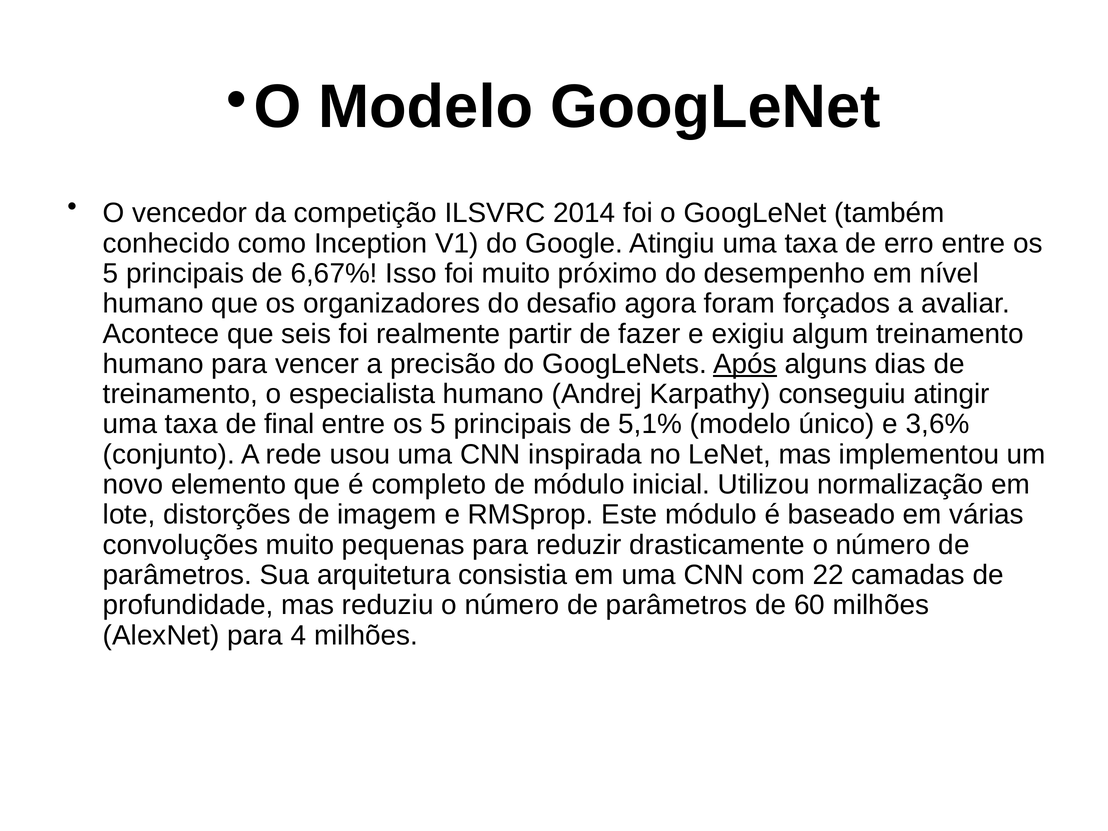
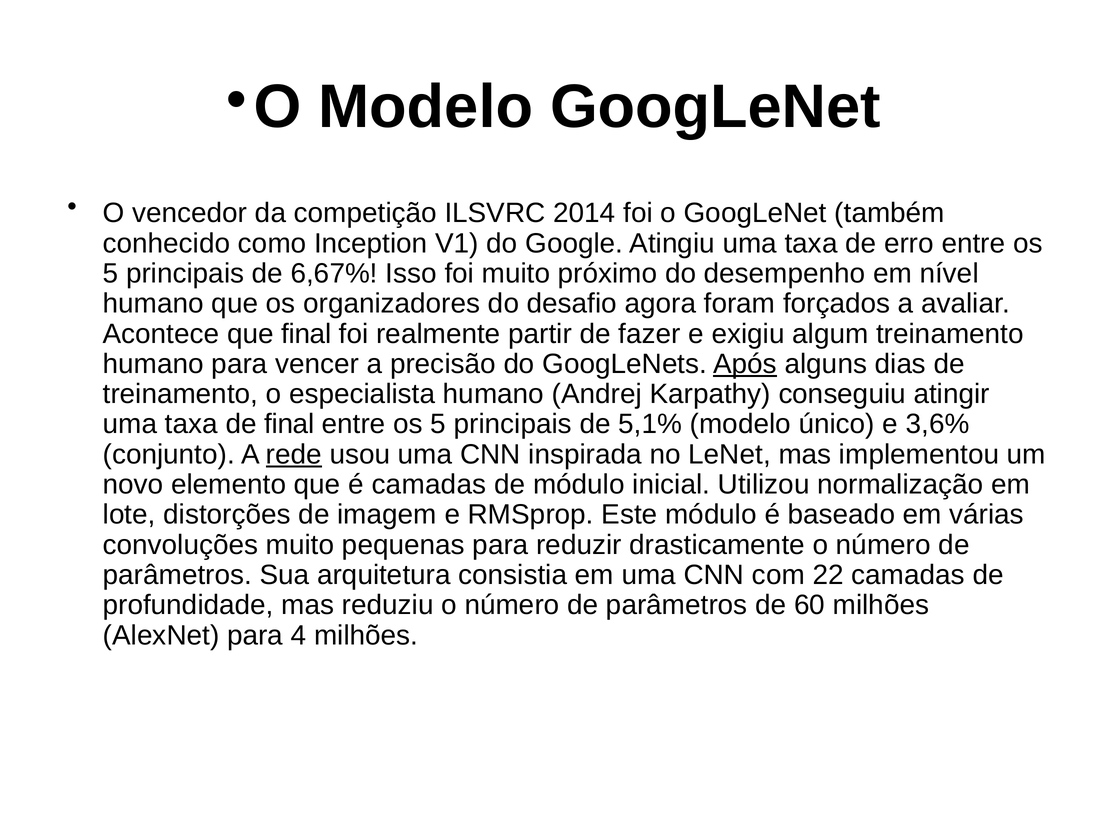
que seis: seis -> final
rede underline: none -> present
é completo: completo -> camadas
